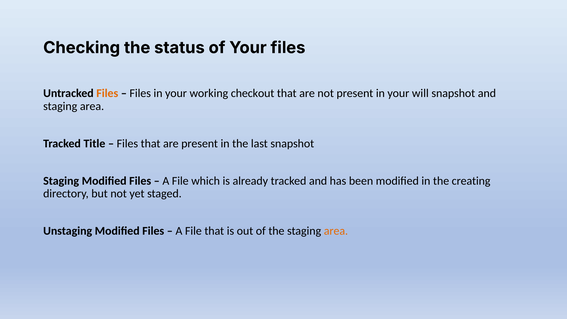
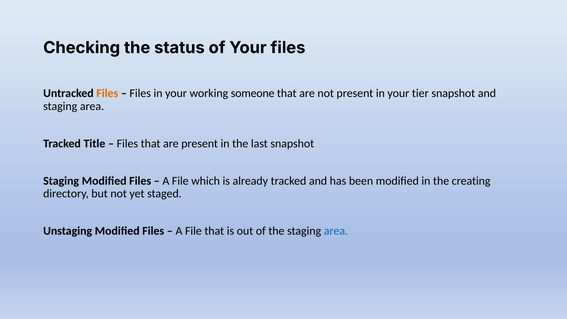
checkout: checkout -> someone
will: will -> tier
area at (336, 231) colour: orange -> blue
